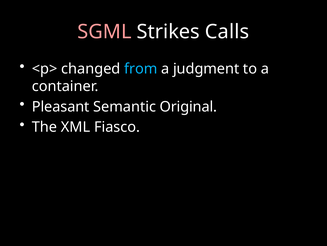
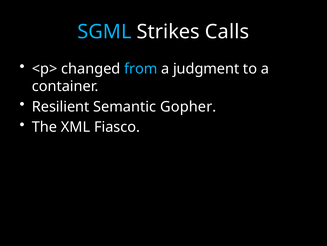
SGML colour: pink -> light blue
Pleasant: Pleasant -> Resilient
Original: Original -> Gopher
